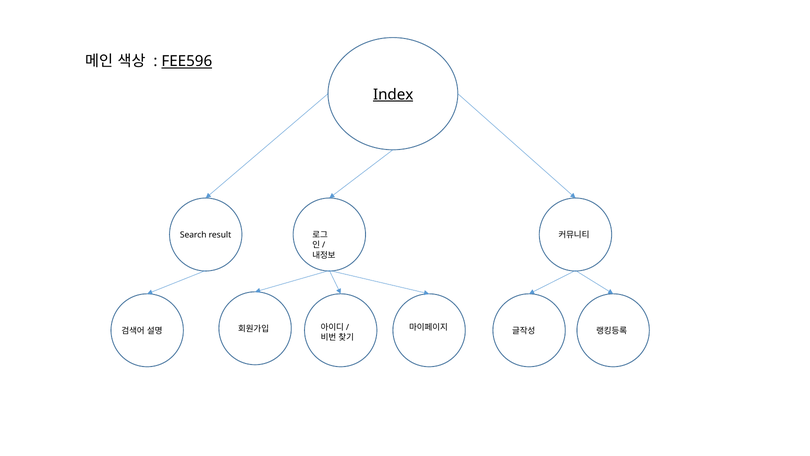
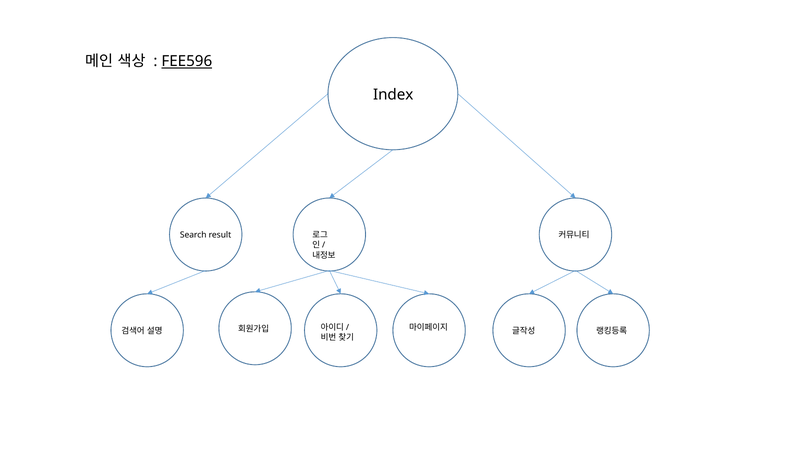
Index underline: present -> none
